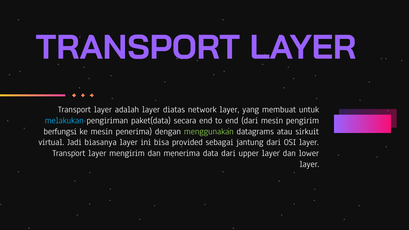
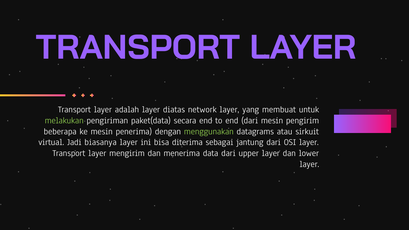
melakukan colour: light blue -> light green
berfungsi: berfungsi -> beberapa
provided: provided -> diterima
